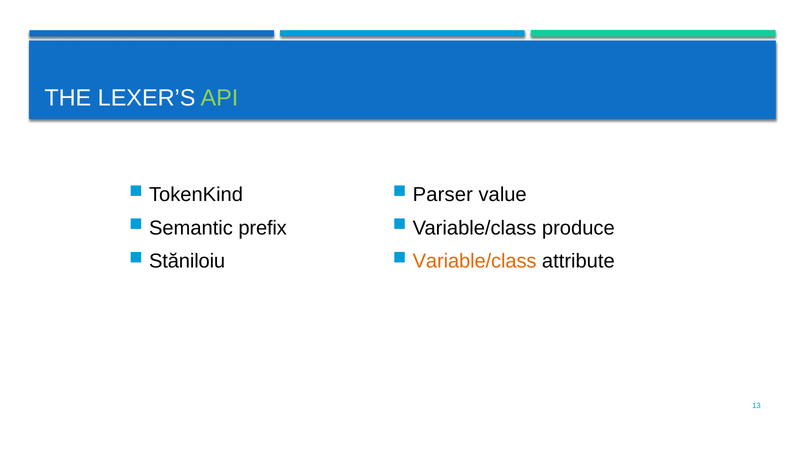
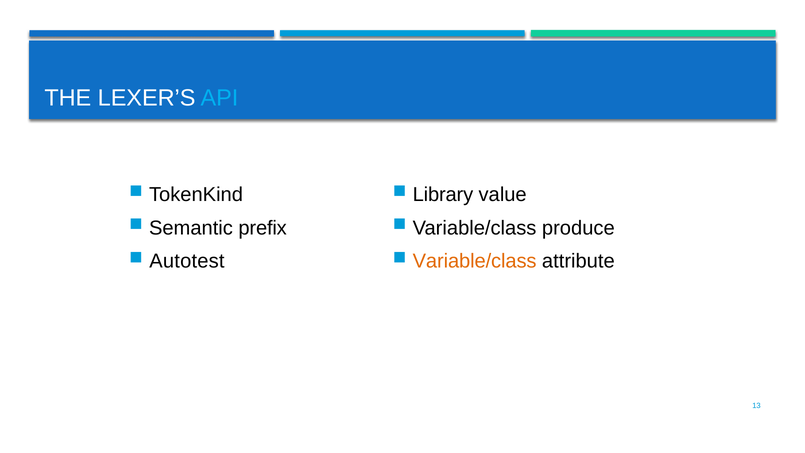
API colour: light green -> light blue
Parser: Parser -> Library
Stăniloiu: Stăniloiu -> Autotest
